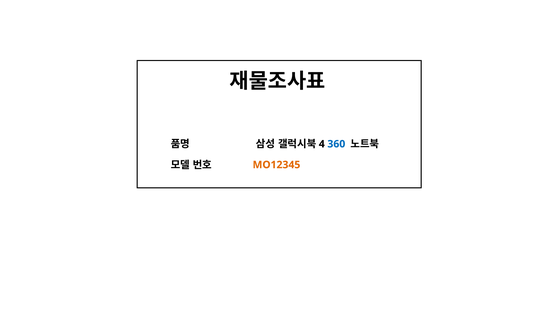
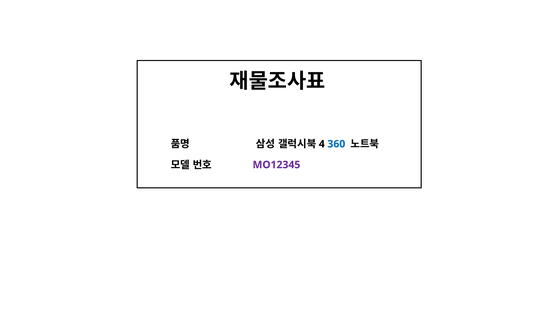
MO12345 colour: orange -> purple
